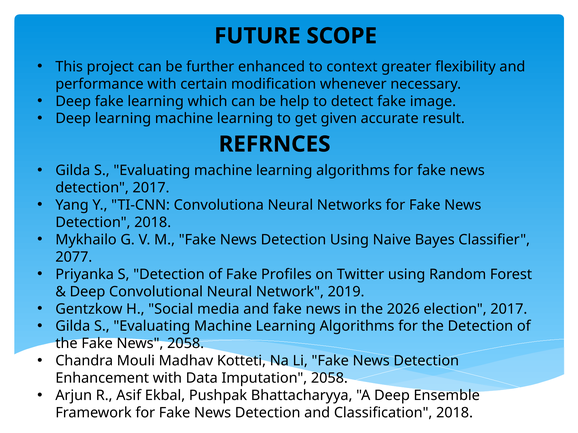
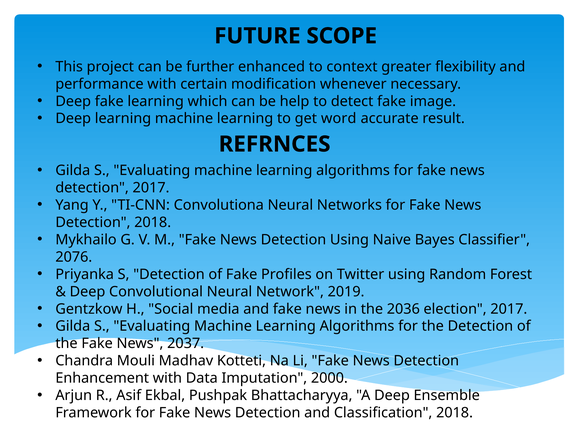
given: given -> word
2077: 2077 -> 2076
2026: 2026 -> 2036
News 2058: 2058 -> 2037
Imputation 2058: 2058 -> 2000
